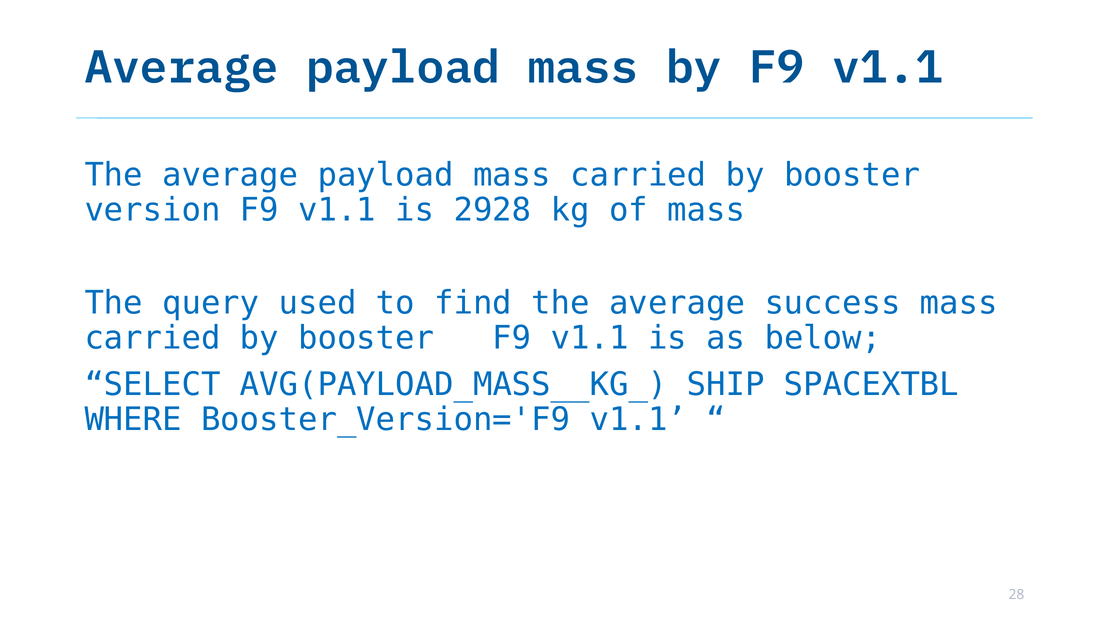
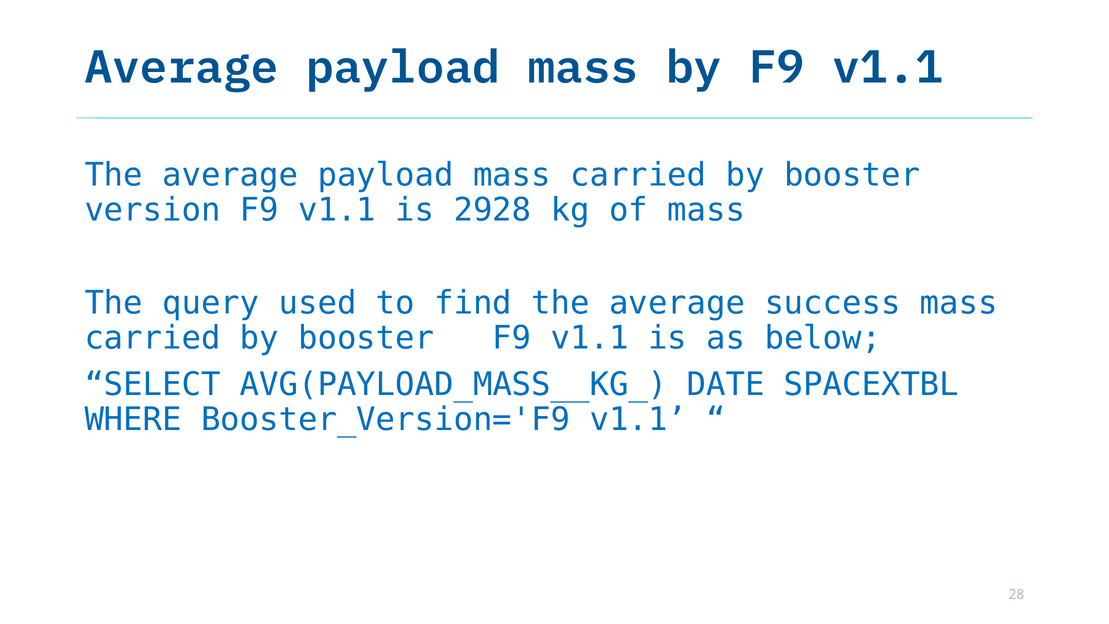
SHIP: SHIP -> DATE
